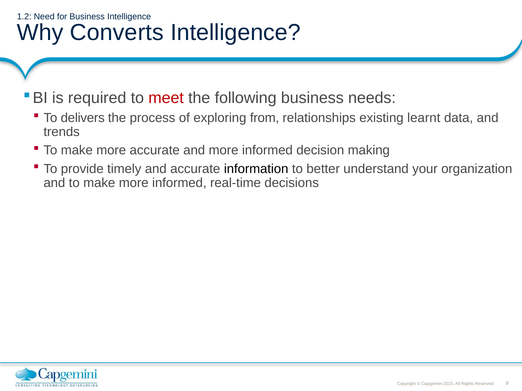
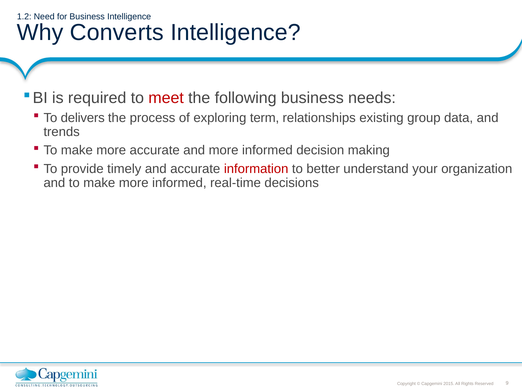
from: from -> term
learnt: learnt -> group
information colour: black -> red
